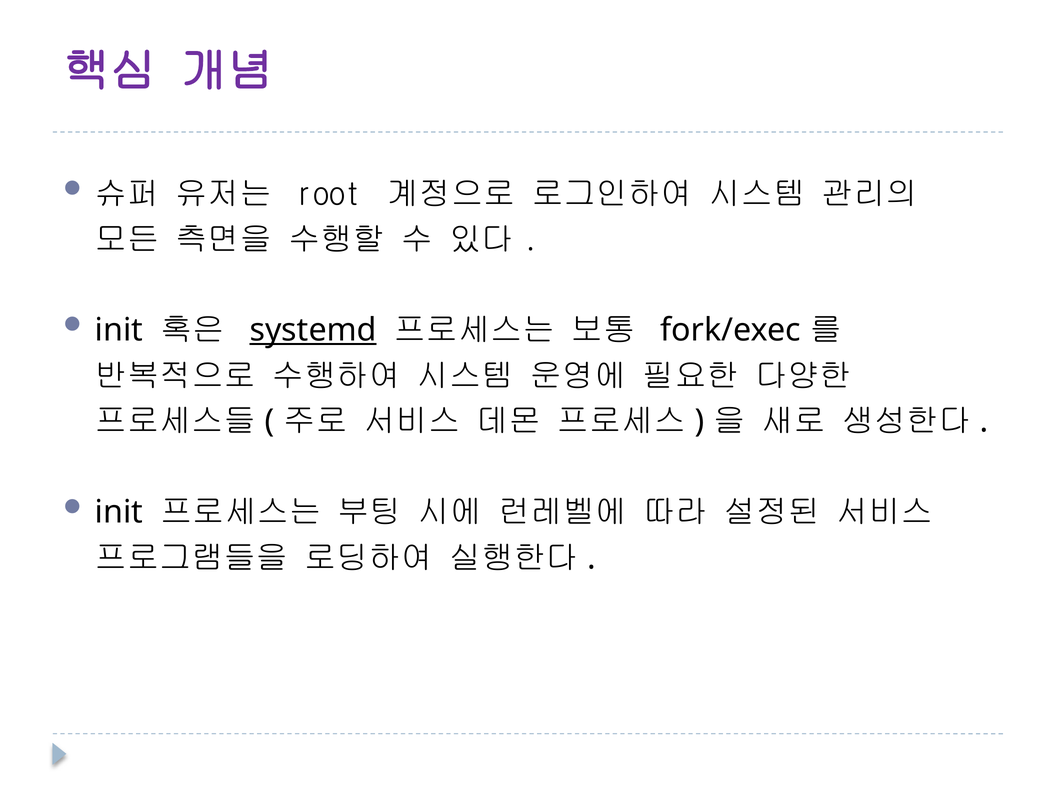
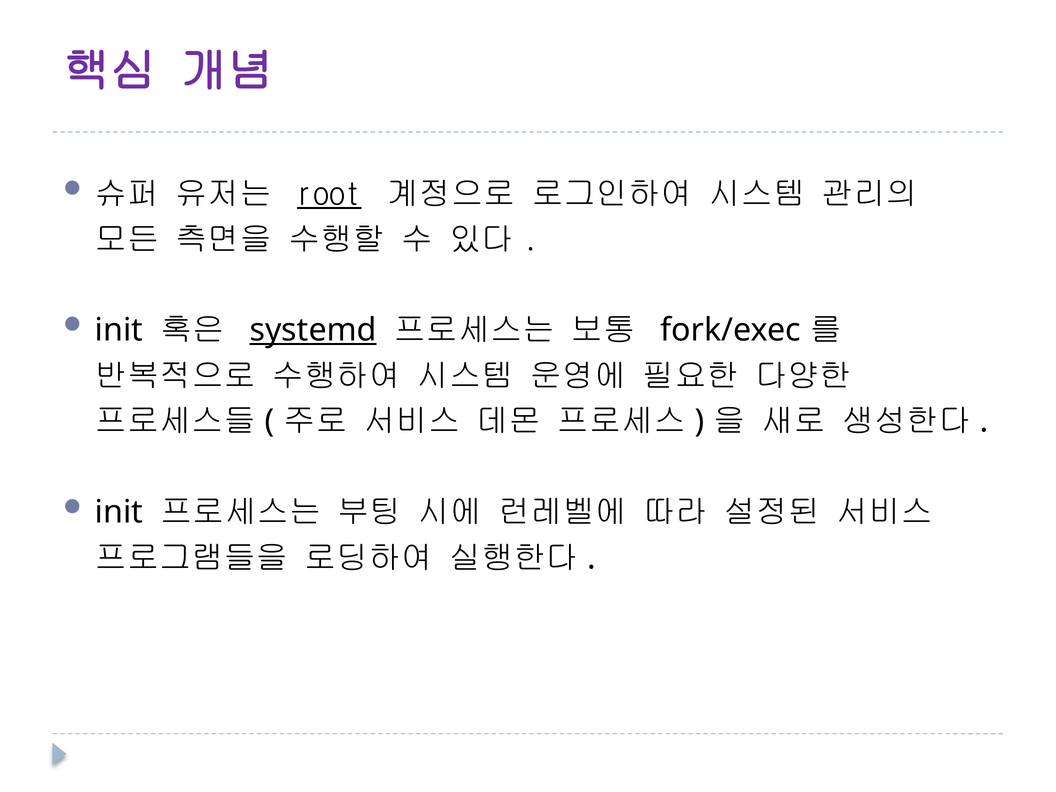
root underline: none -> present
